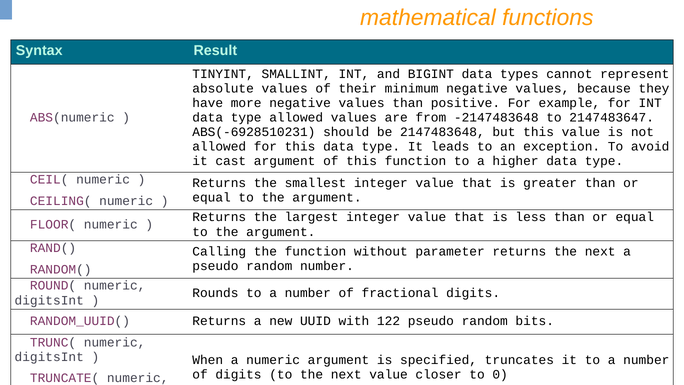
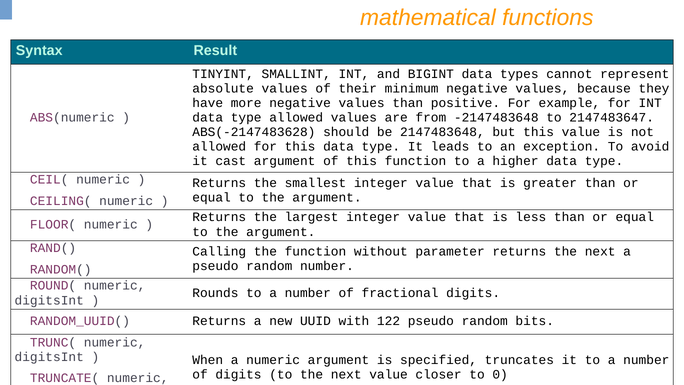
ABS(-6928510231: ABS(-6928510231 -> ABS(-2147483628
